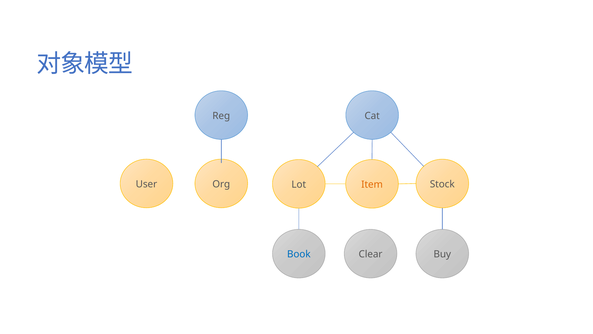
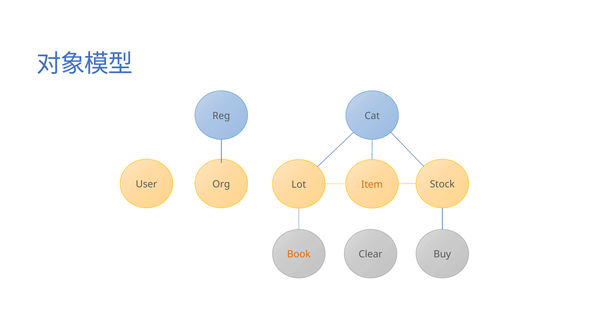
Book colour: blue -> orange
